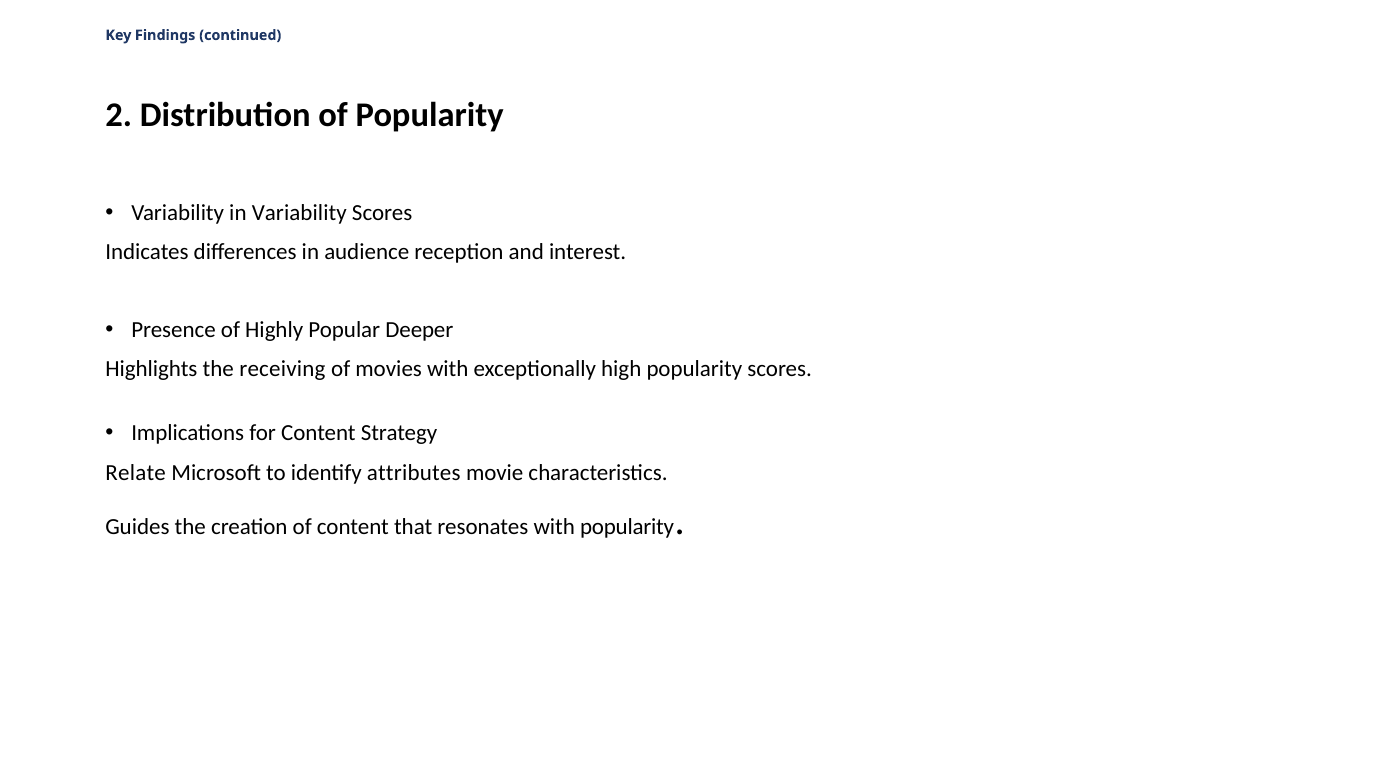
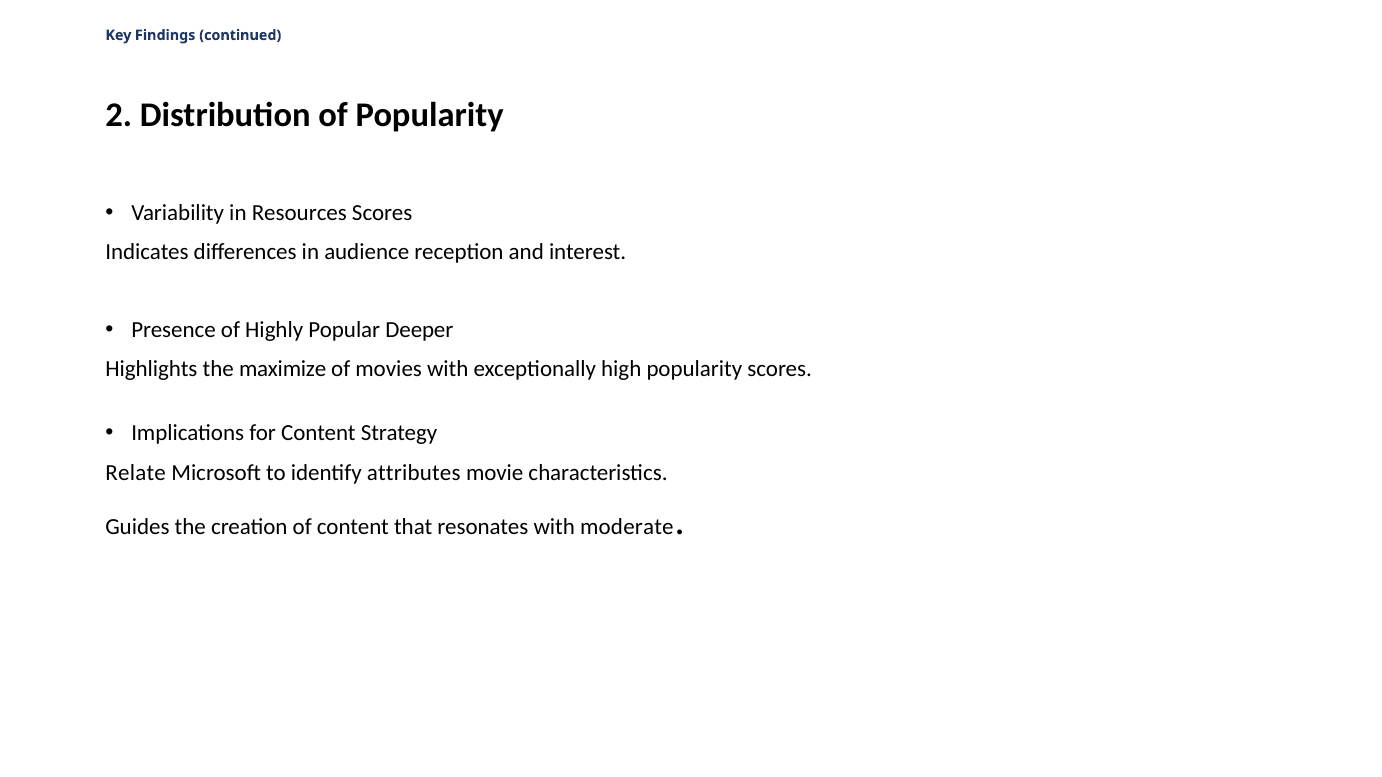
in Variability: Variability -> Resources
receiving: receiving -> maximize
with popularity: popularity -> moderate
